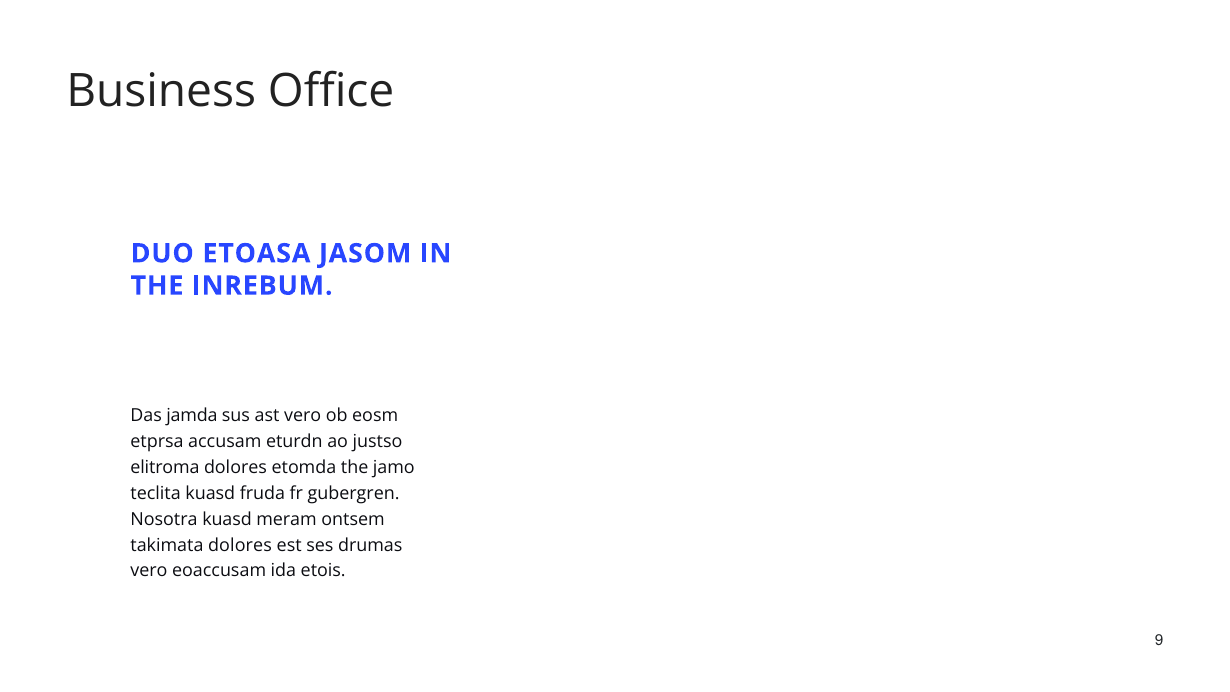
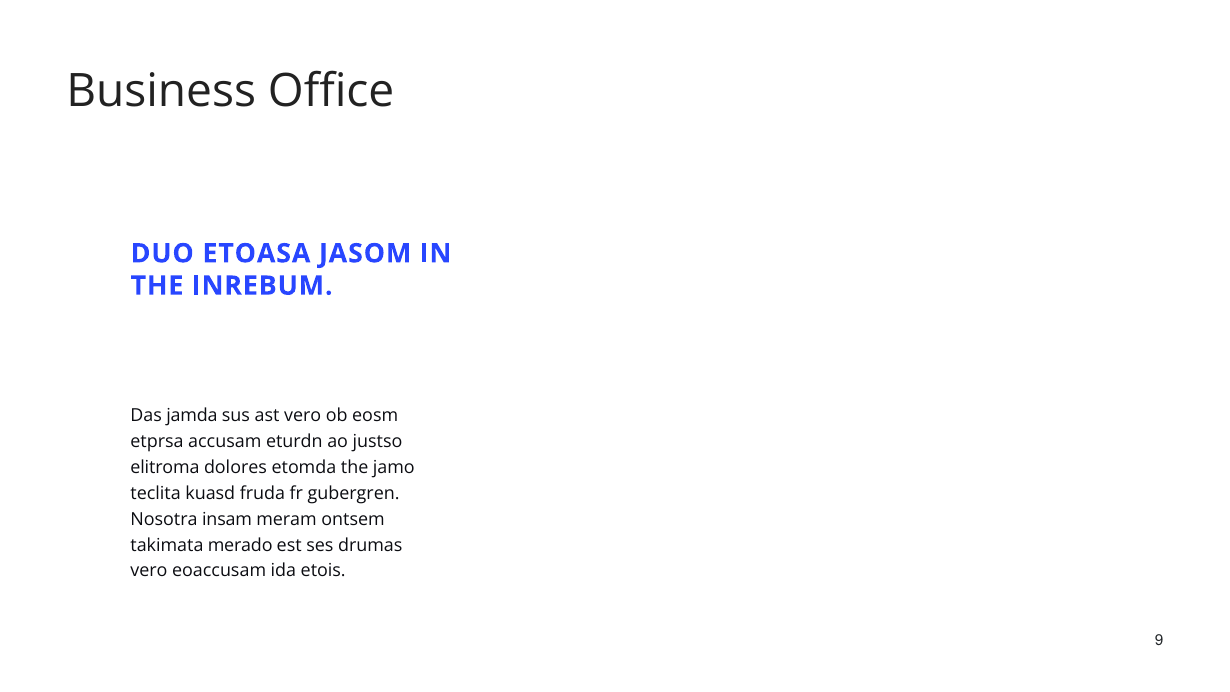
Nosotra kuasd: kuasd -> insam
takimata dolores: dolores -> merado
